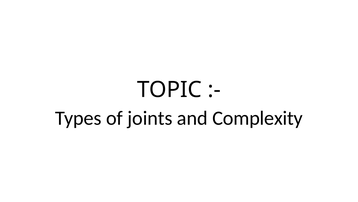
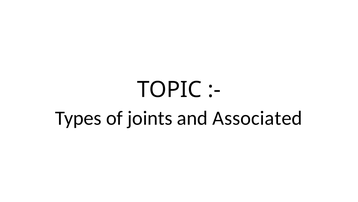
Complexity: Complexity -> Associated
